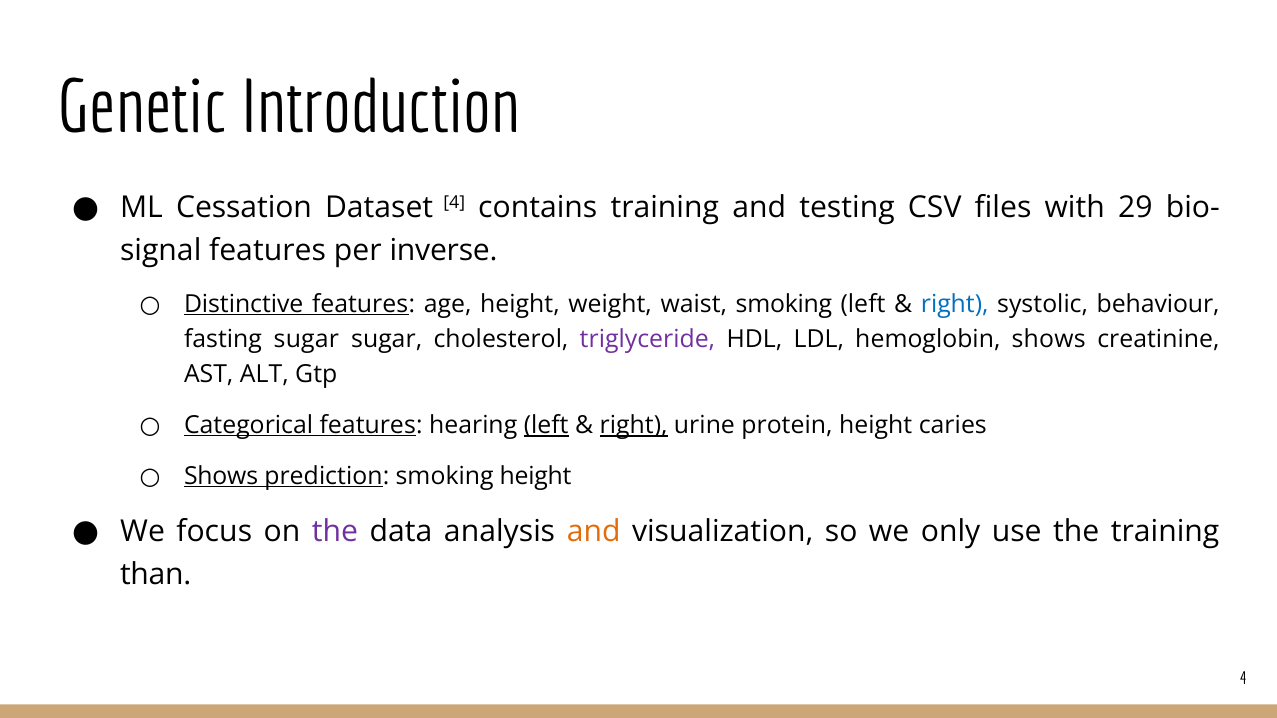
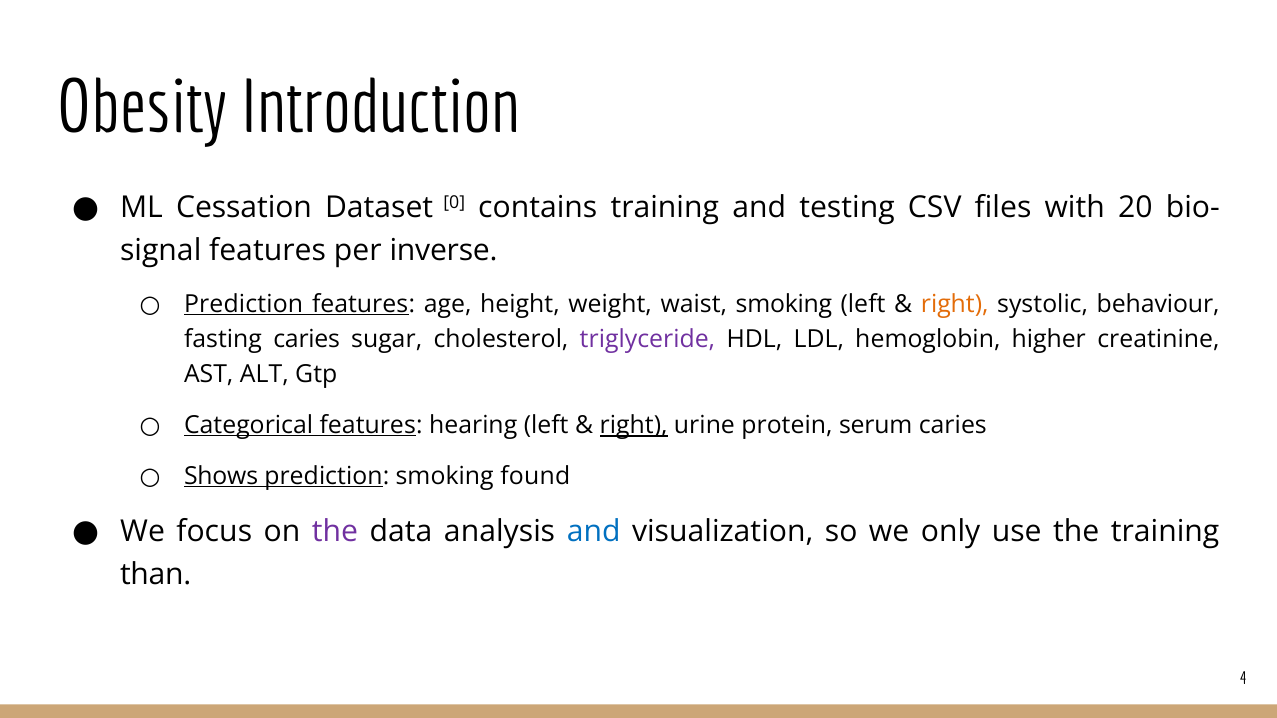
Genetic: Genetic -> Obesity
Dataset 4: 4 -> 0
29: 29 -> 20
Distinctive at (244, 305): Distinctive -> Prediction
right at (955, 305) colour: blue -> orange
fasting sugar: sugar -> caries
hemoglobin shows: shows -> higher
left at (546, 426) underline: present -> none
protein height: height -> serum
smoking height: height -> found
and at (594, 532) colour: orange -> blue
